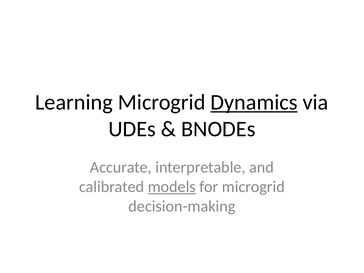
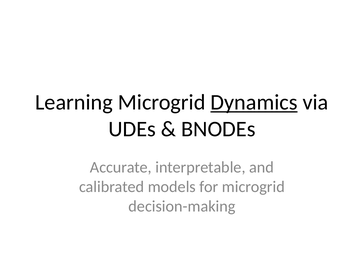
models underline: present -> none
